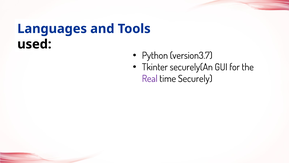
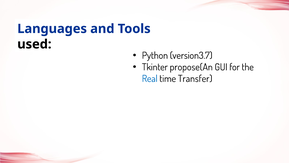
securely(An: securely(An -> propose(An
Real colour: purple -> blue
Securely: Securely -> Transfer
